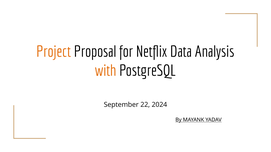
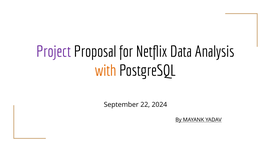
Project colour: orange -> purple
